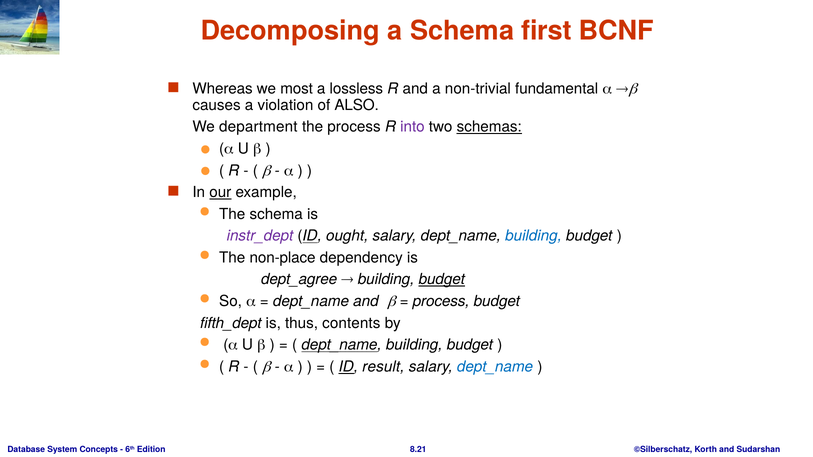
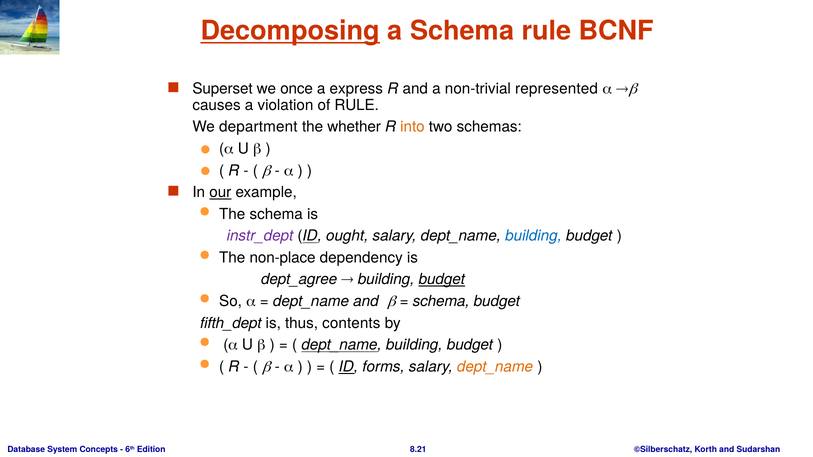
Decomposing underline: none -> present
Schema first: first -> rule
Whereas: Whereas -> Superset
most: most -> once
lossless: lossless -> express
fundamental: fundamental -> represented
of ALSO: ALSO -> RULE
the process: process -> whether
into colour: purple -> orange
schemas underline: present -> none
process at (441, 301): process -> schema
result: result -> forms
dept_name at (495, 367) colour: blue -> orange
